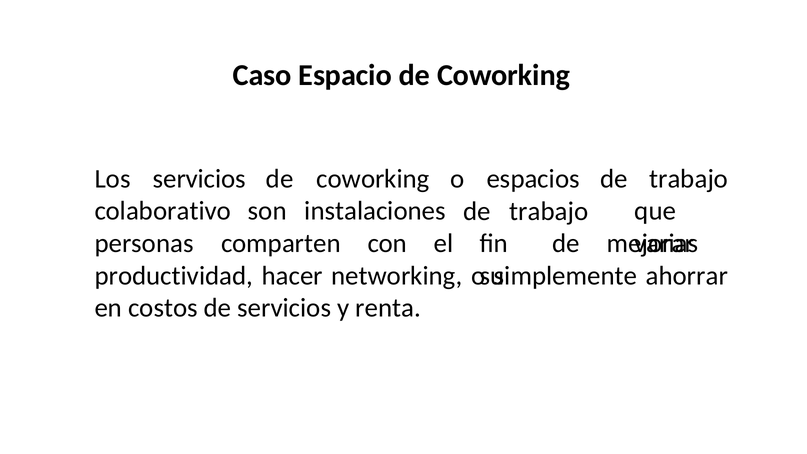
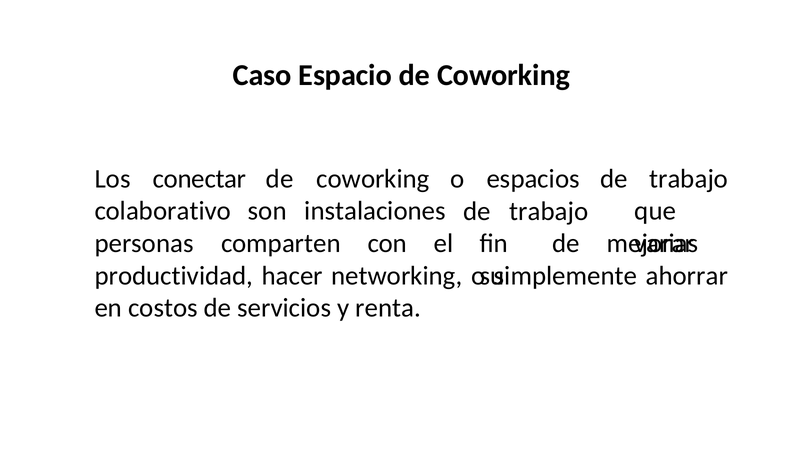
Los servicios: servicios -> conectar
